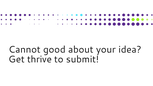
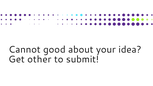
thrive: thrive -> other
